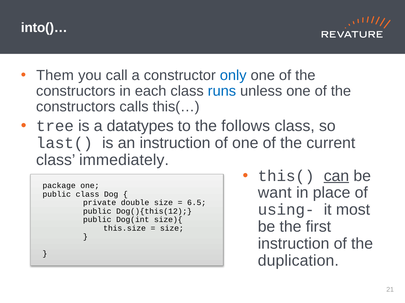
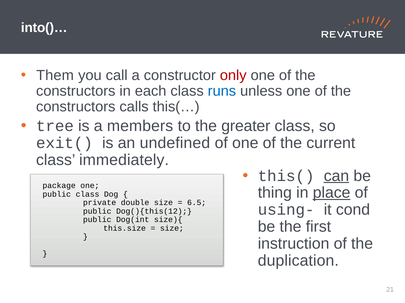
only colour: blue -> red
datatypes: datatypes -> members
follows: follows -> greater
last(: last( -> exit(
an instruction: instruction -> undefined
want: want -> thing
place underline: none -> present
most: most -> cond
